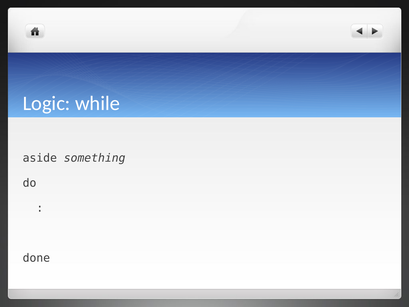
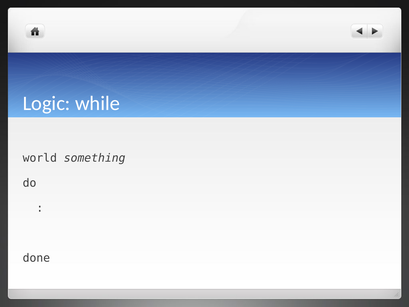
aside: aside -> world
